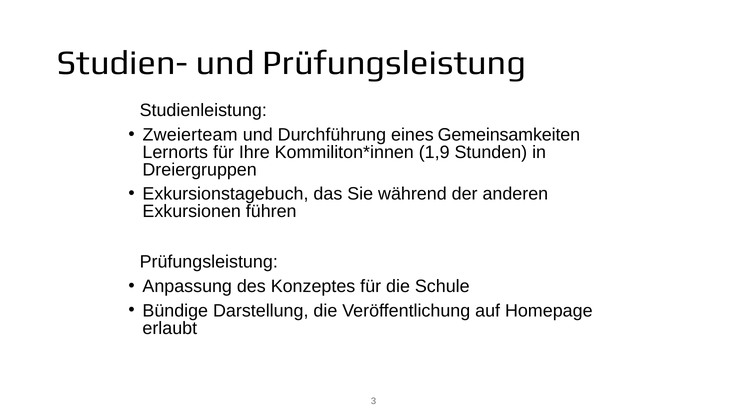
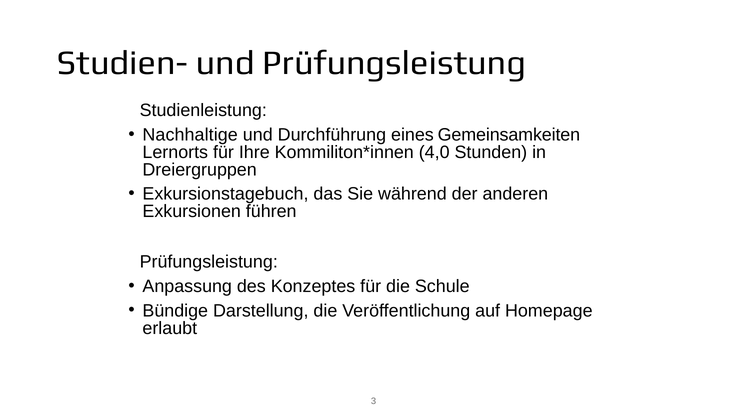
Zweierteam: Zweierteam -> Nachhaltige
1,9: 1,9 -> 4,0
